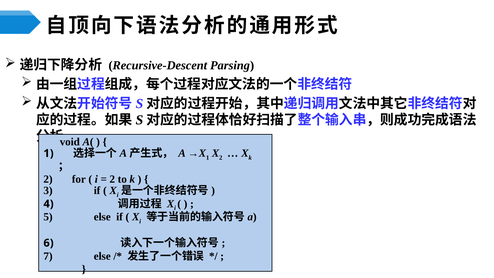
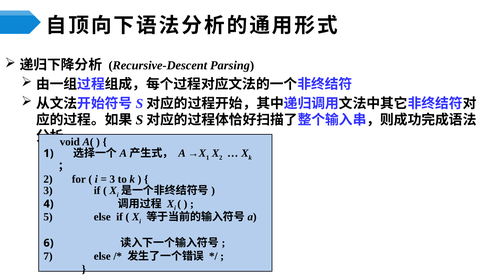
2 at (112, 179): 2 -> 3
